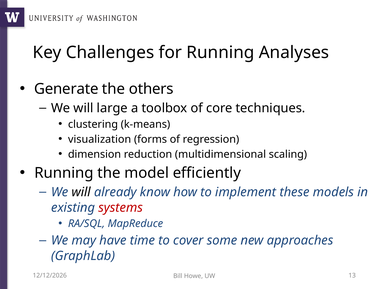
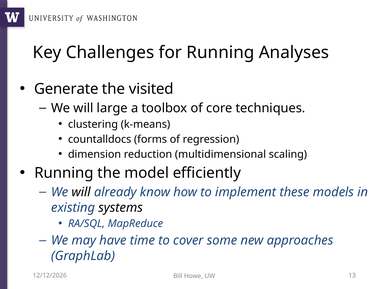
others: others -> visited
visualization at (100, 139): visualization -> countalldocs
systems colour: red -> black
